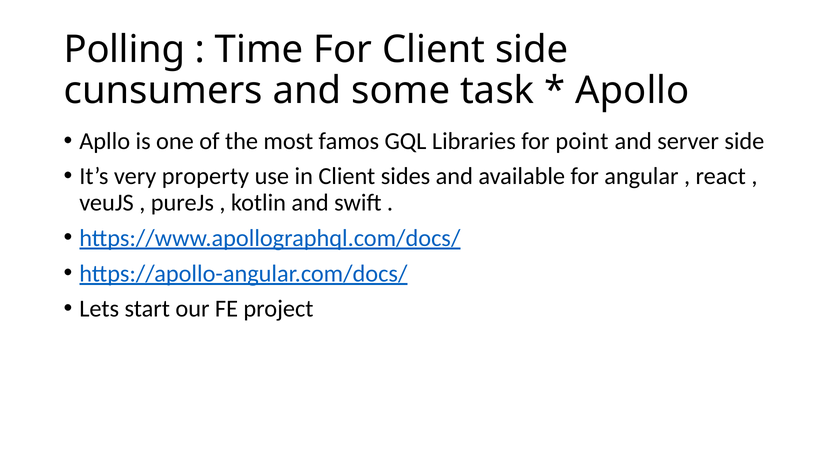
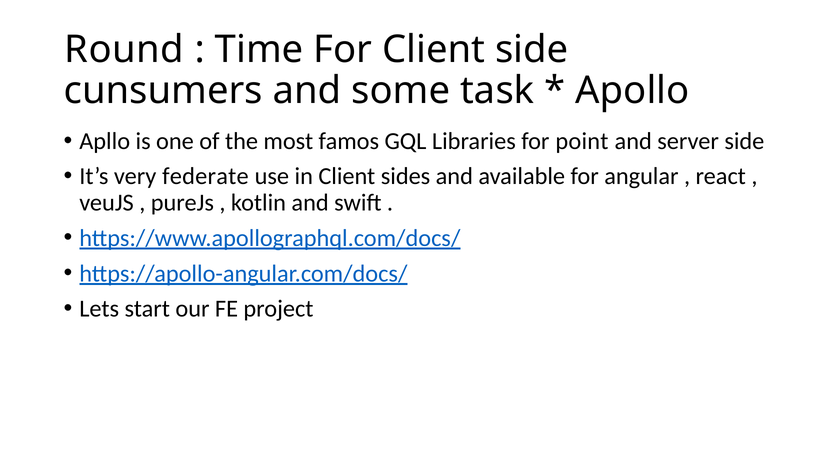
Polling: Polling -> Round
property: property -> federate
